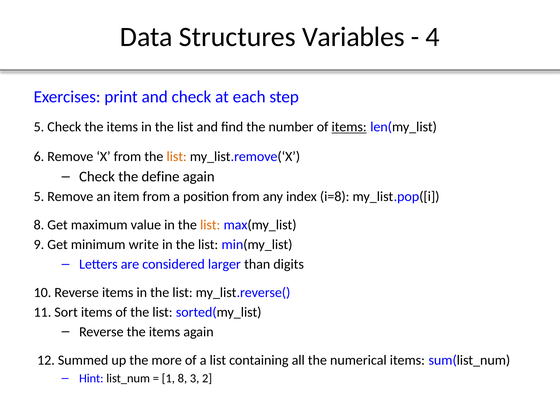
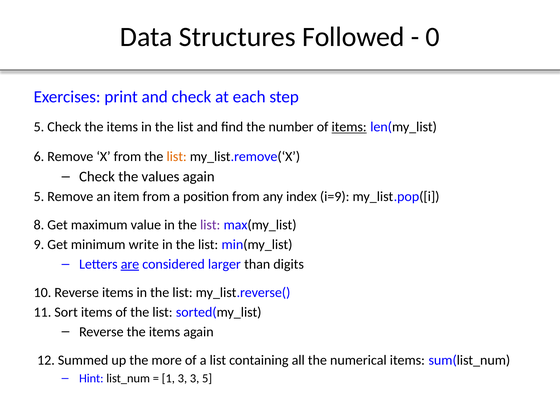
Variables: Variables -> Followed
4: 4 -> 0
define: define -> values
i=8: i=8 -> i=9
list at (210, 225) colour: orange -> purple
are underline: none -> present
1 8: 8 -> 3
3 2: 2 -> 5
